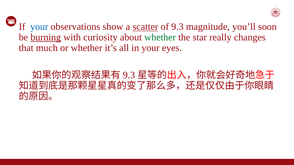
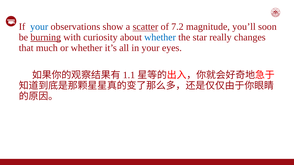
of 9.3: 9.3 -> 7.2
whether at (160, 37) colour: green -> blue
9.3 at (129, 75): 9.3 -> 1.1
